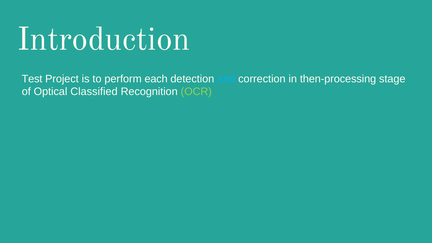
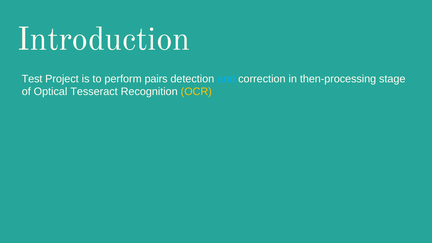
each: each -> pairs
Classified: Classified -> Tesseract
OCR colour: light green -> yellow
